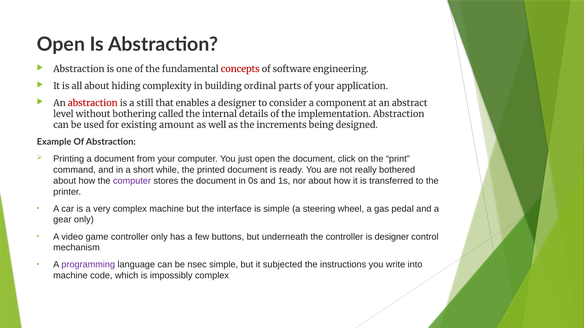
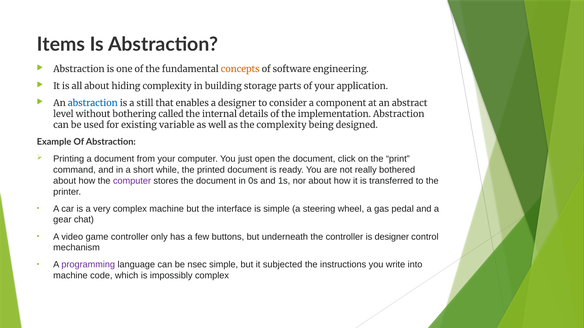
Open at (61, 44): Open -> Items
concepts colour: red -> orange
ordinal: ordinal -> storage
abstraction at (93, 103) colour: red -> blue
amount: amount -> variable
the increments: increments -> complexity
gear only: only -> chat
